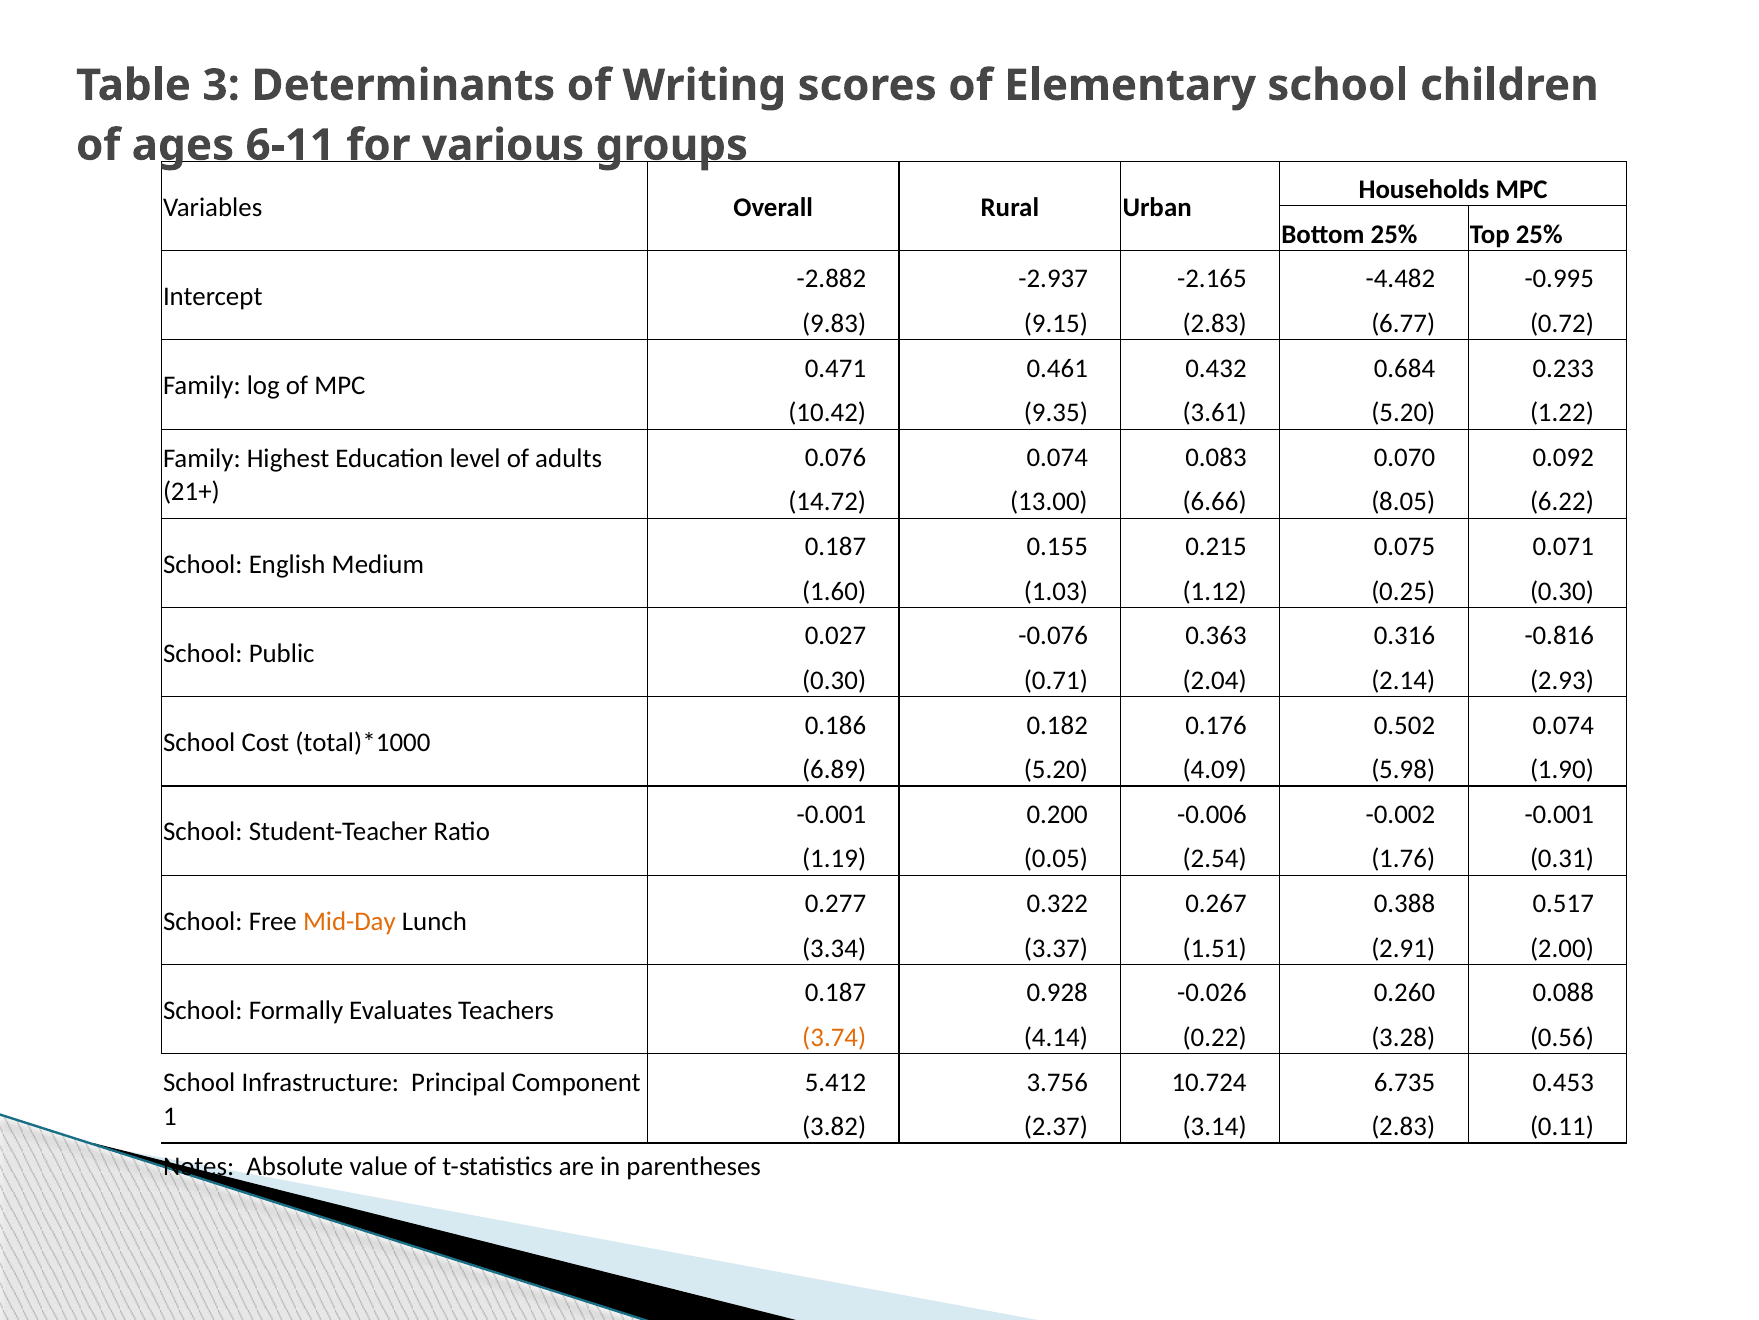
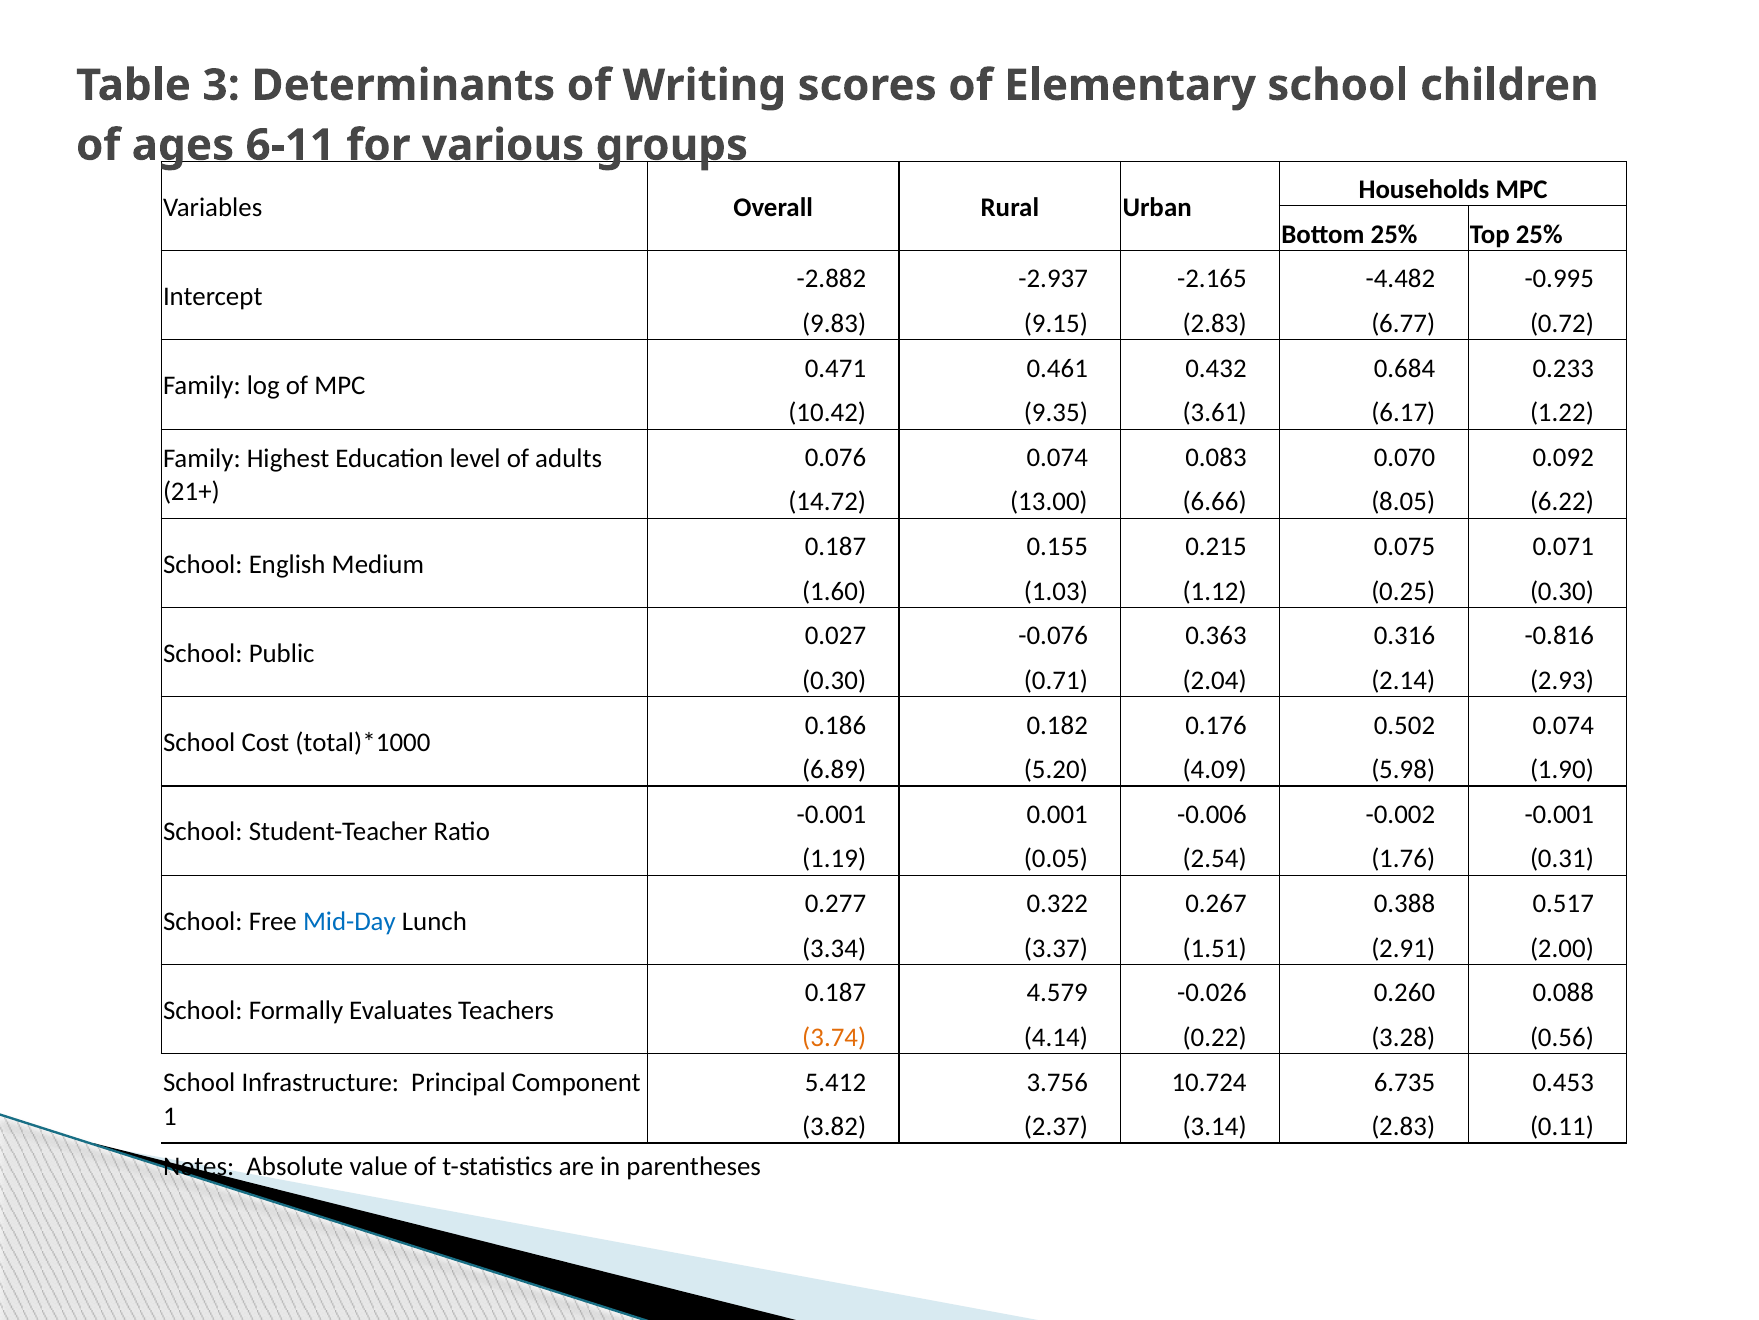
3.61 5.20: 5.20 -> 6.17
0.200: 0.200 -> 0.001
Mid-Day colour: orange -> blue
0.928: 0.928 -> 4.579
